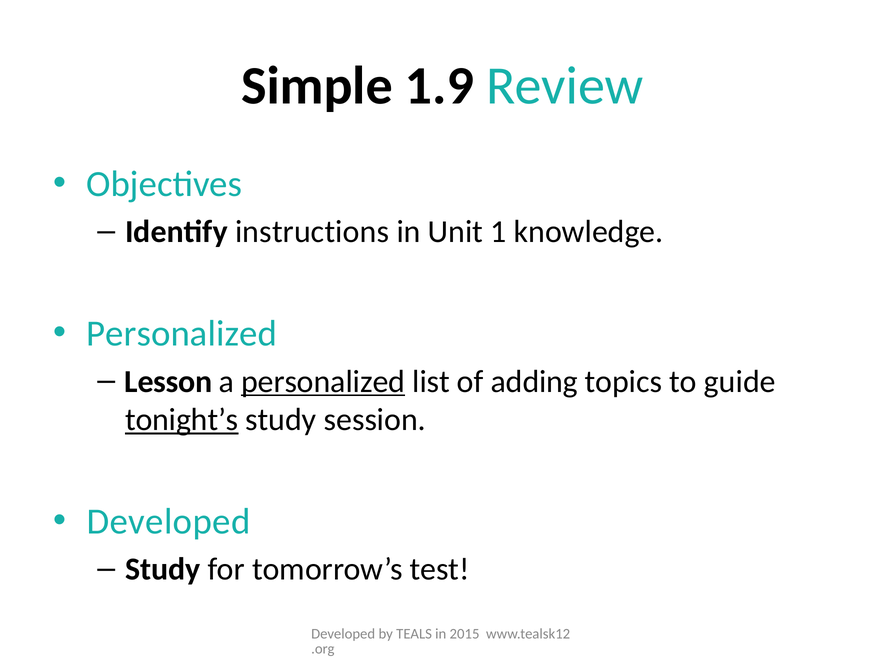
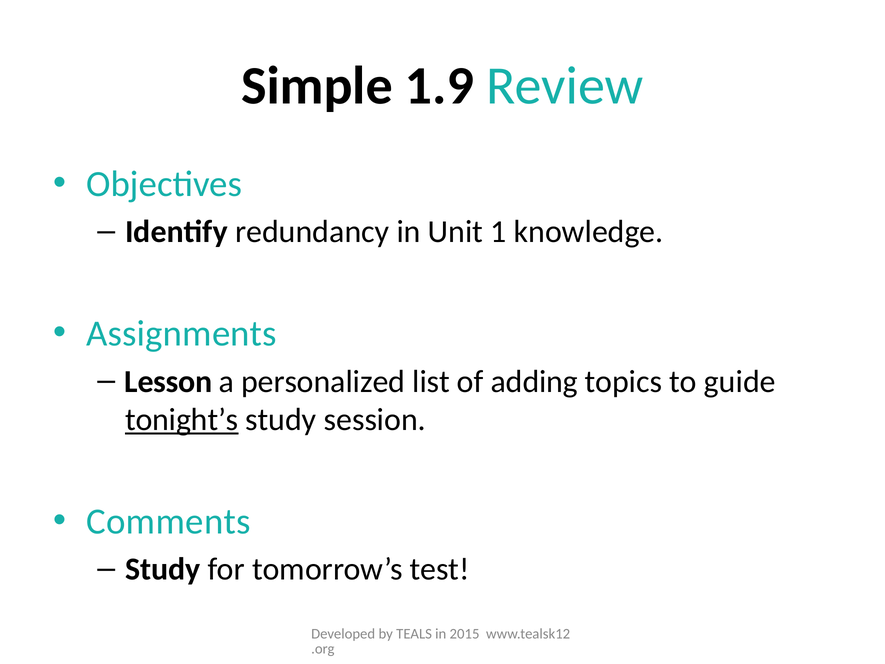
instructions: instructions -> redundancy
Personalized at (182, 333): Personalized -> Assignments
personalized at (323, 381) underline: present -> none
Developed at (169, 521): Developed -> Comments
